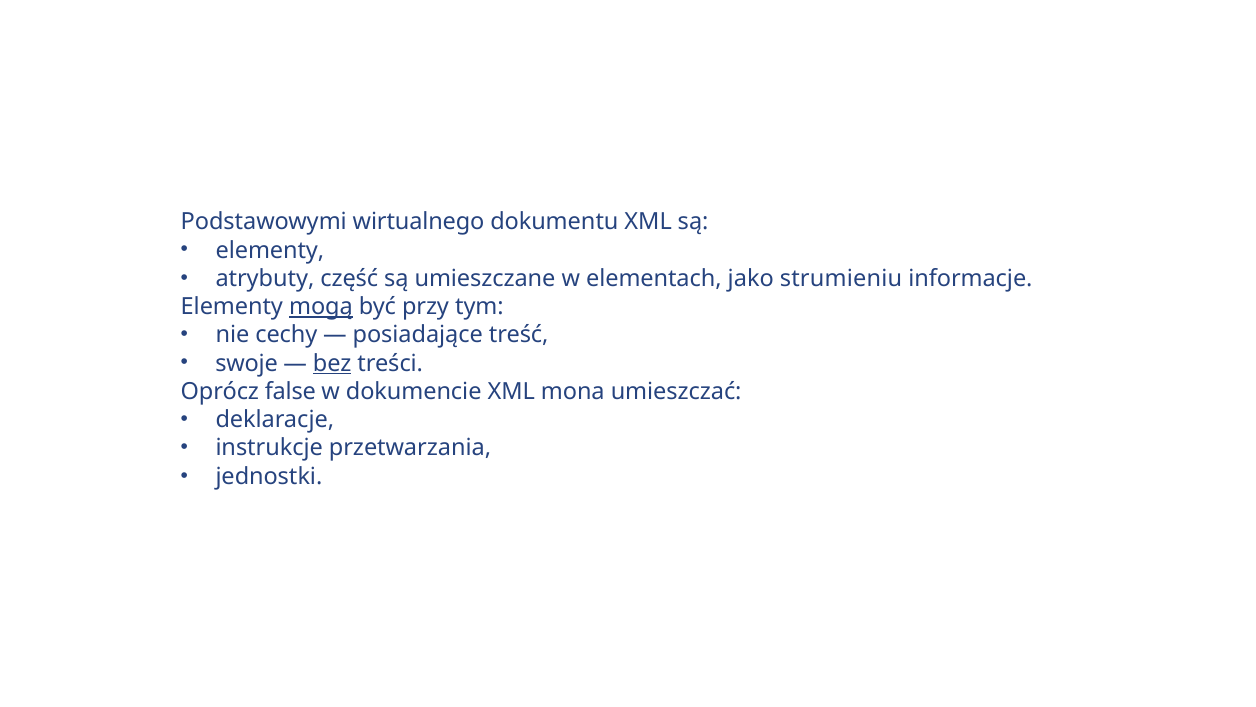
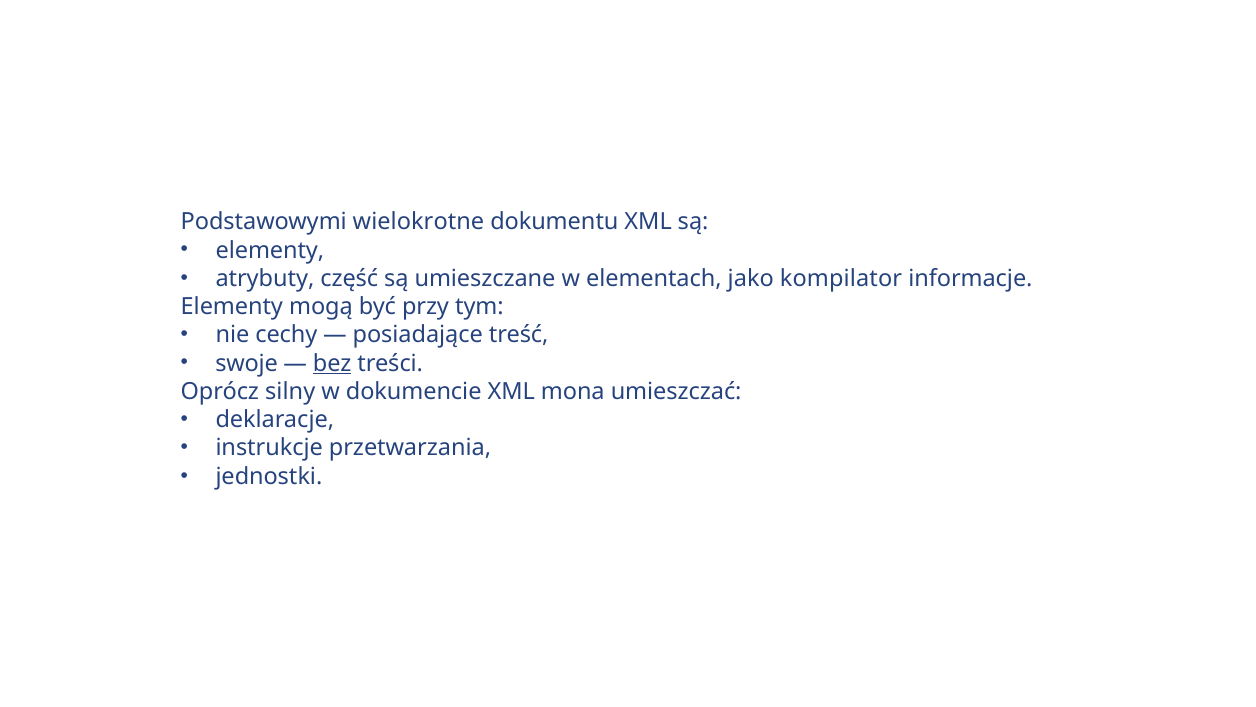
wirtualnego: wirtualnego -> wielokrotne
strumieniu: strumieniu -> kompilator
mogą underline: present -> none
false: false -> silny
